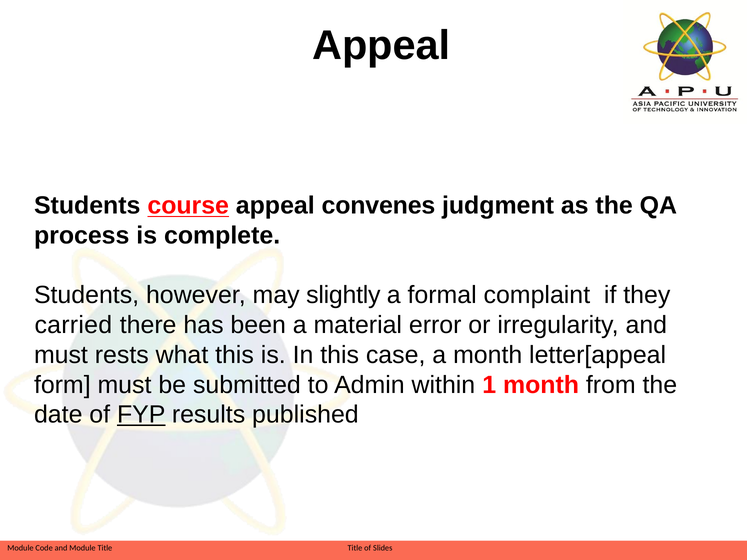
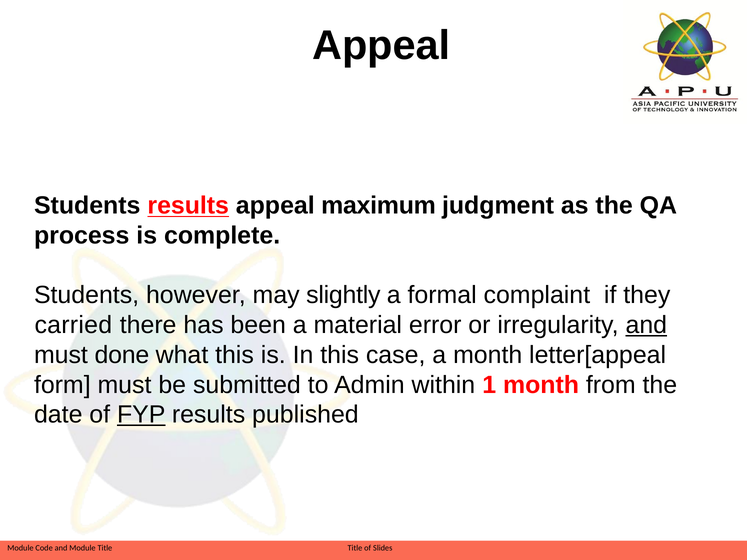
Students course: course -> results
convenes: convenes -> maximum
and at (646, 325) underline: none -> present
rests: rests -> done
